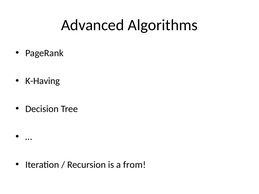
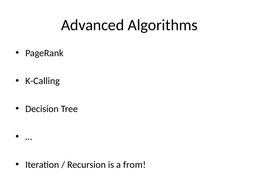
K-Having: K-Having -> K-Calling
